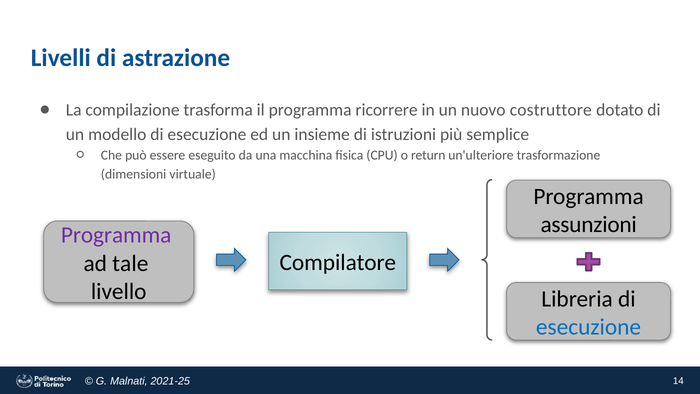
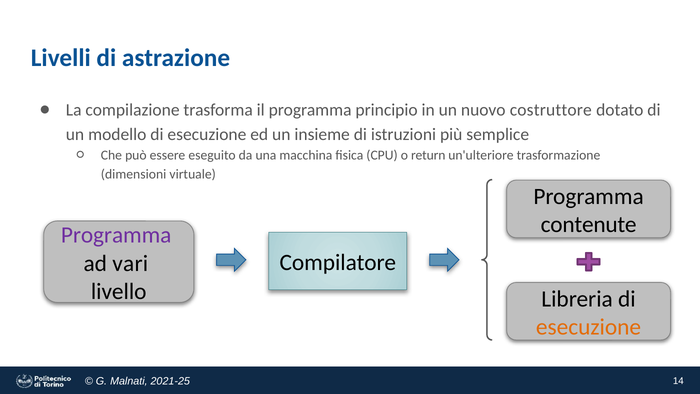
ricorrere: ricorrere -> principio
assunzioni: assunzioni -> contenute
tale: tale -> vari
esecuzione at (589, 327) colour: blue -> orange
